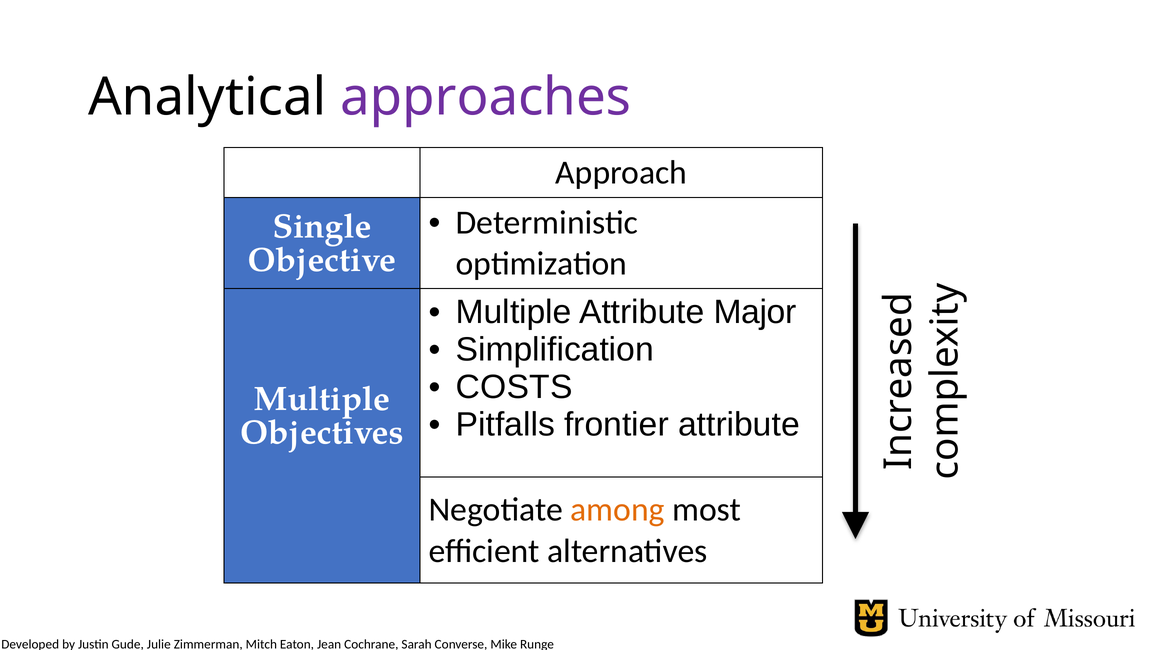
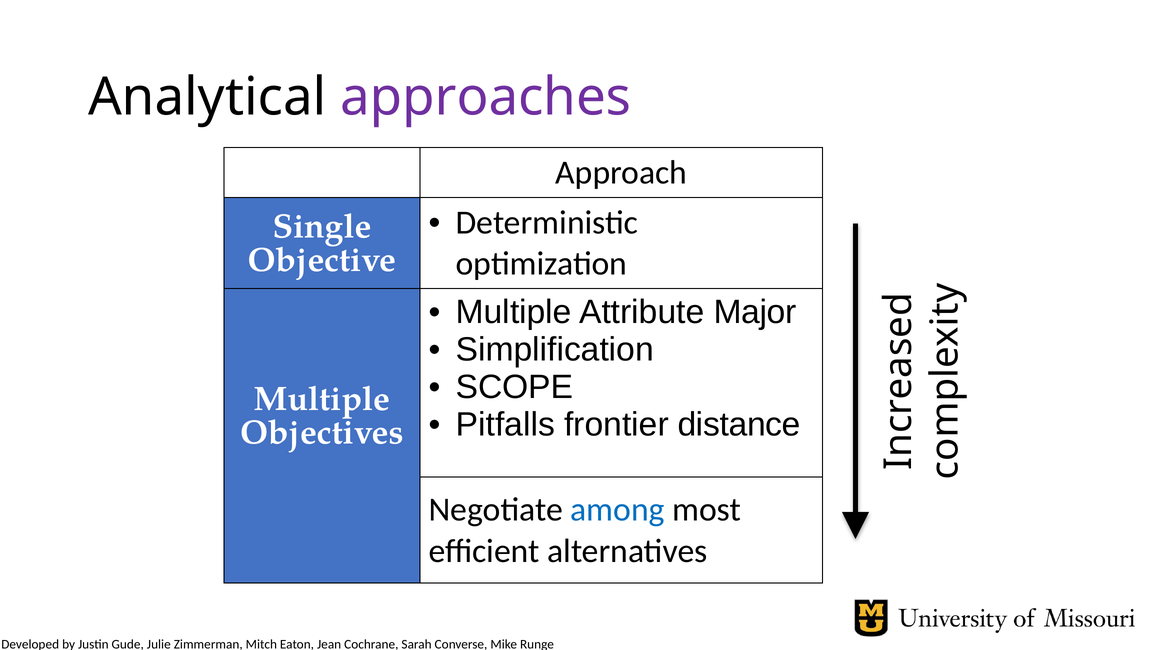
COSTS: COSTS -> SCOPE
frontier attribute: attribute -> distance
among colour: orange -> blue
